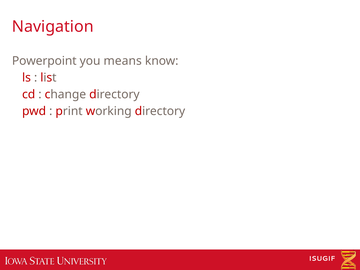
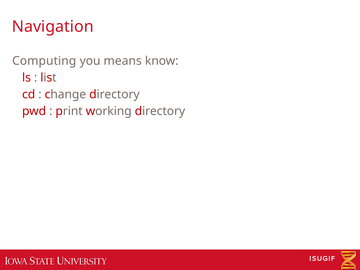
Powerpoint: Powerpoint -> Computing
